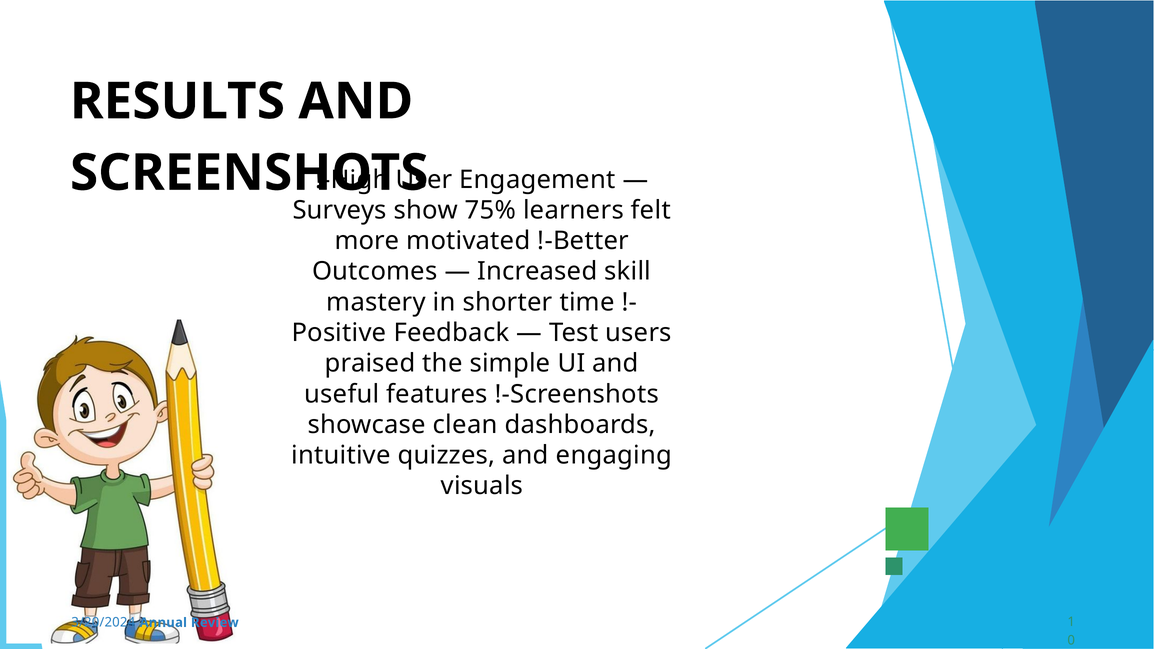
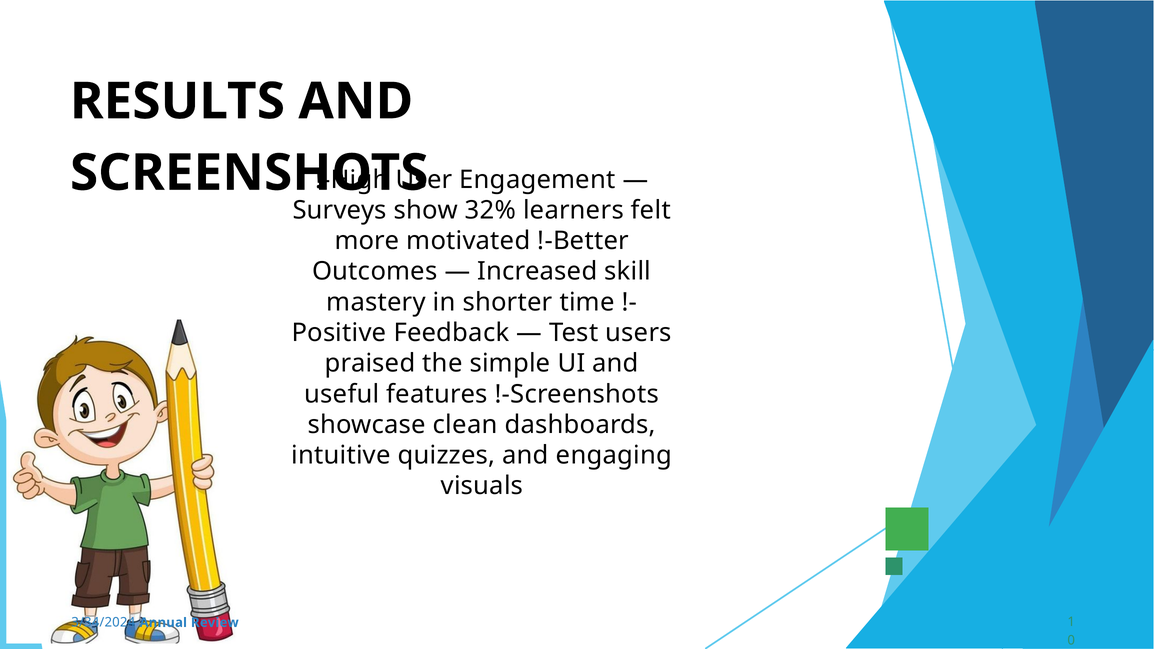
75%: 75% -> 32%
3/20/2024: 3/20/2024 -> 3/34/2024
